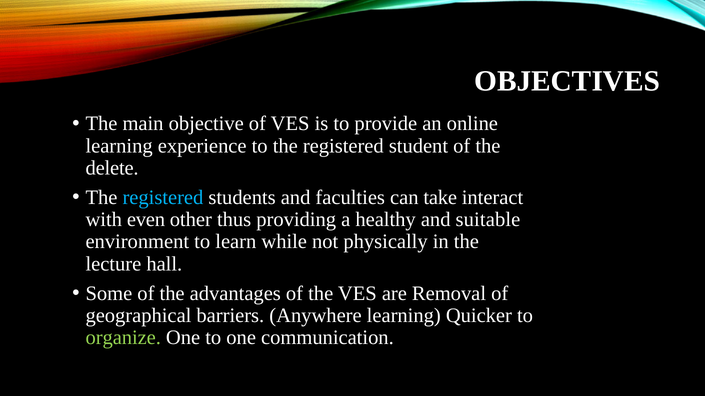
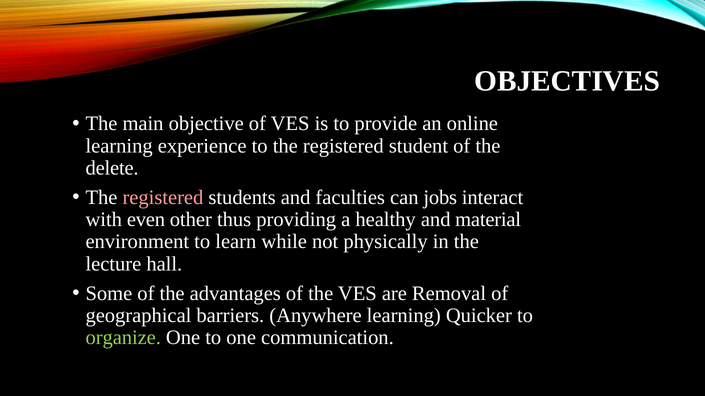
registered at (163, 198) colour: light blue -> pink
take: take -> jobs
suitable: suitable -> material
